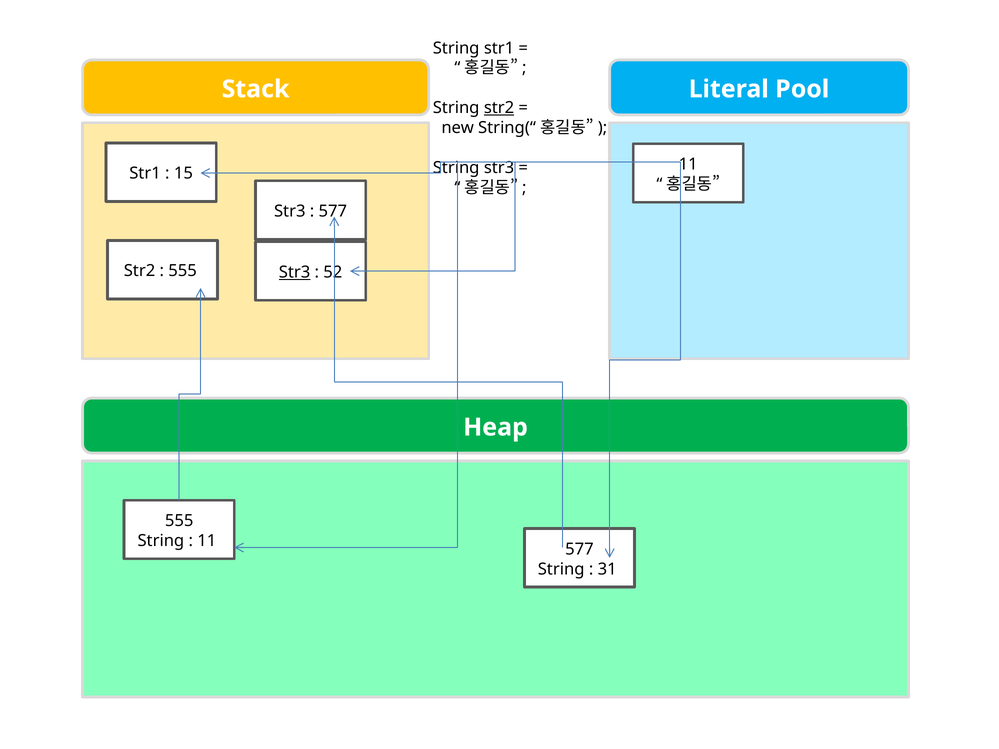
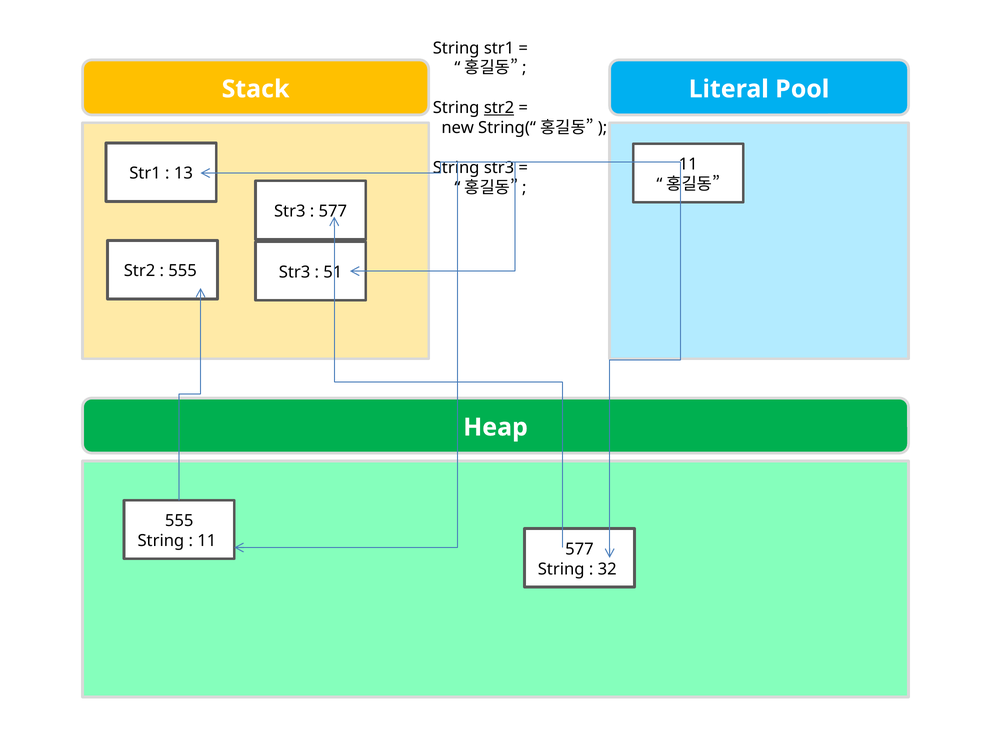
15: 15 -> 13
Str3 at (295, 272) underline: present -> none
52: 52 -> 51
31: 31 -> 32
